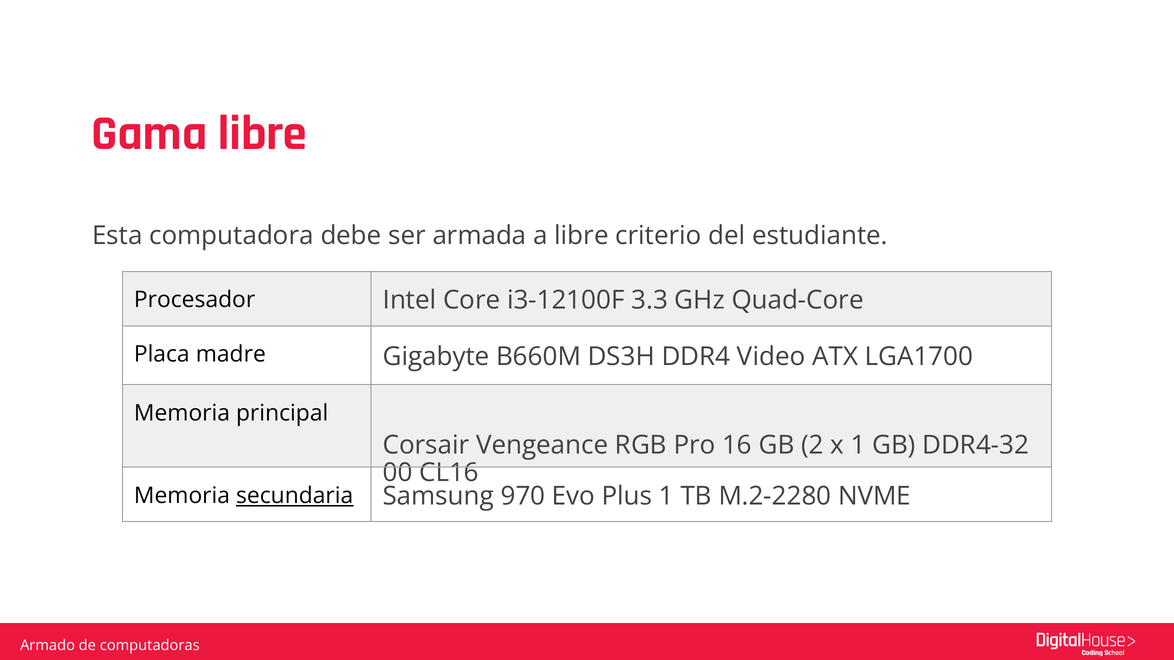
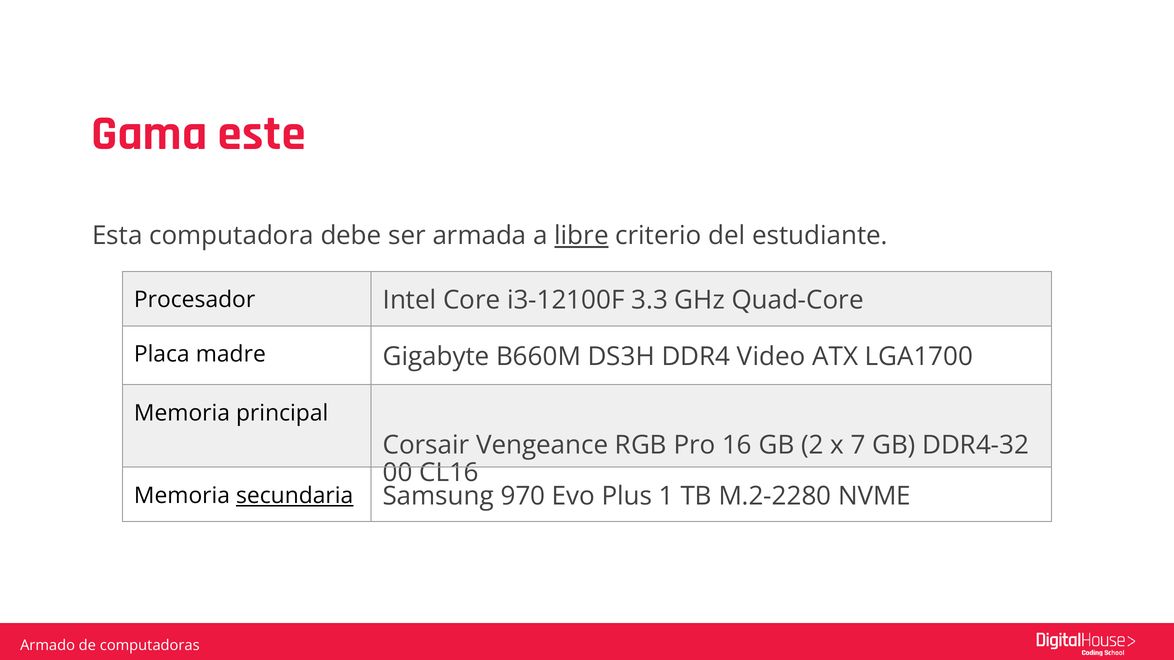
Gama libre: libre -> este
libre at (581, 236) underline: none -> present
x 1: 1 -> 7
